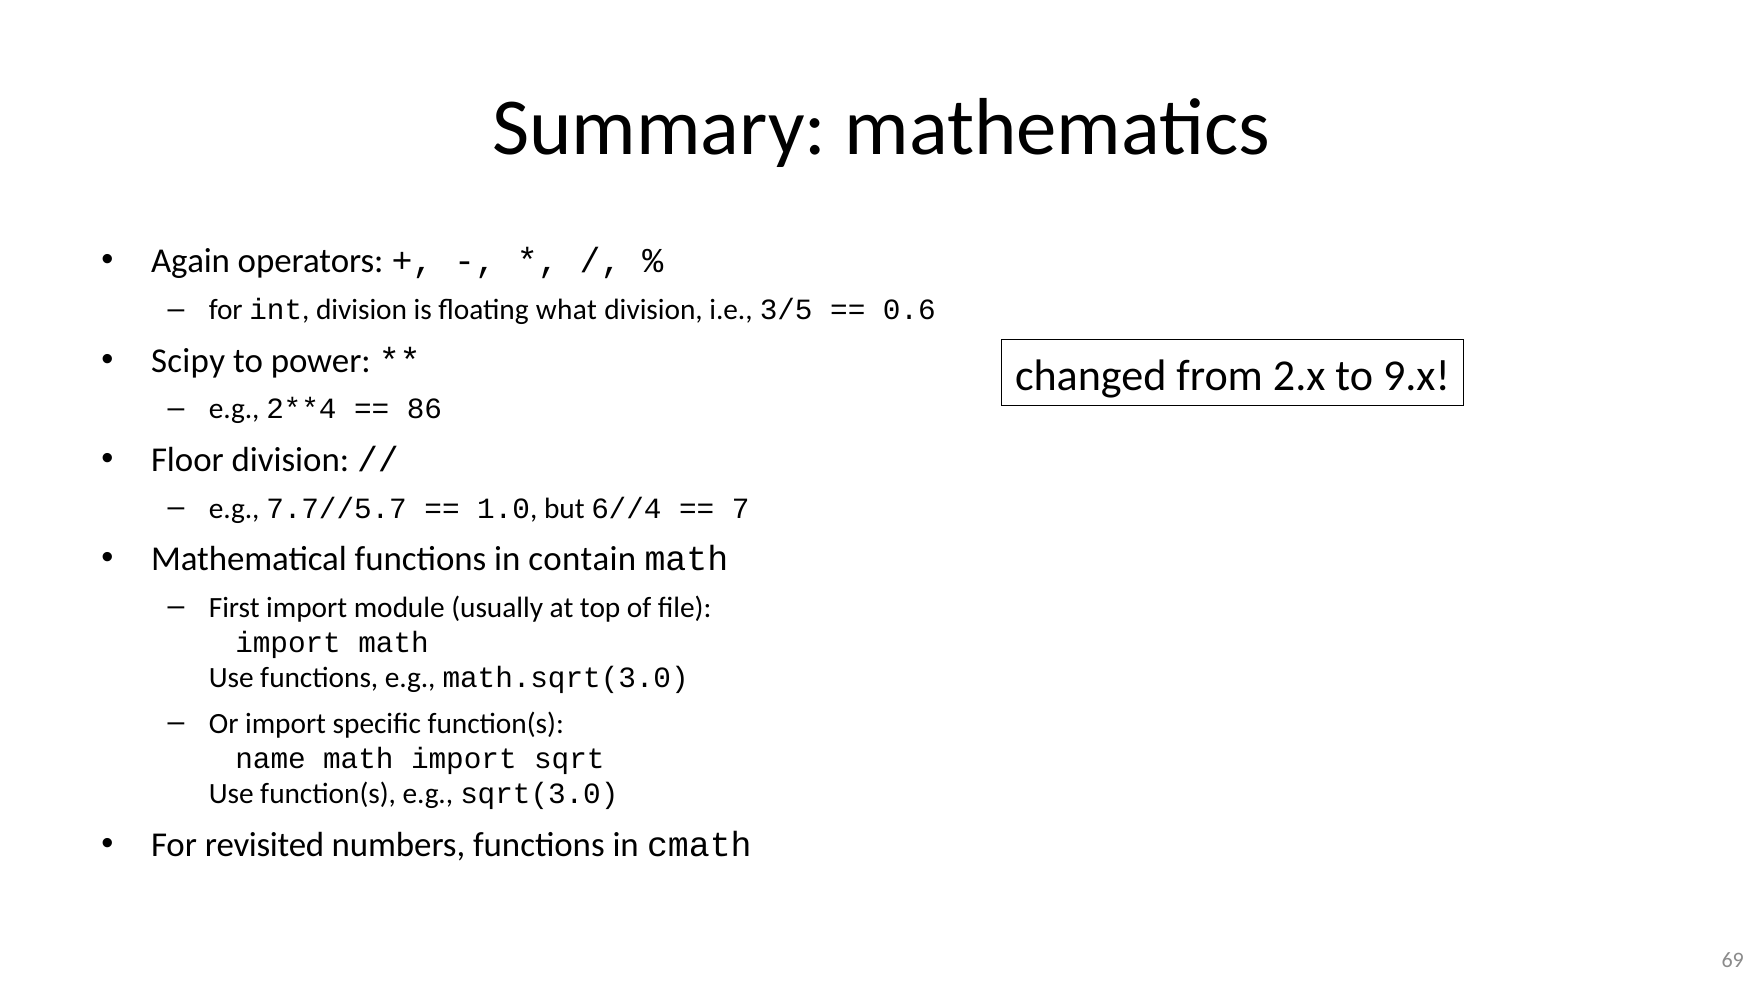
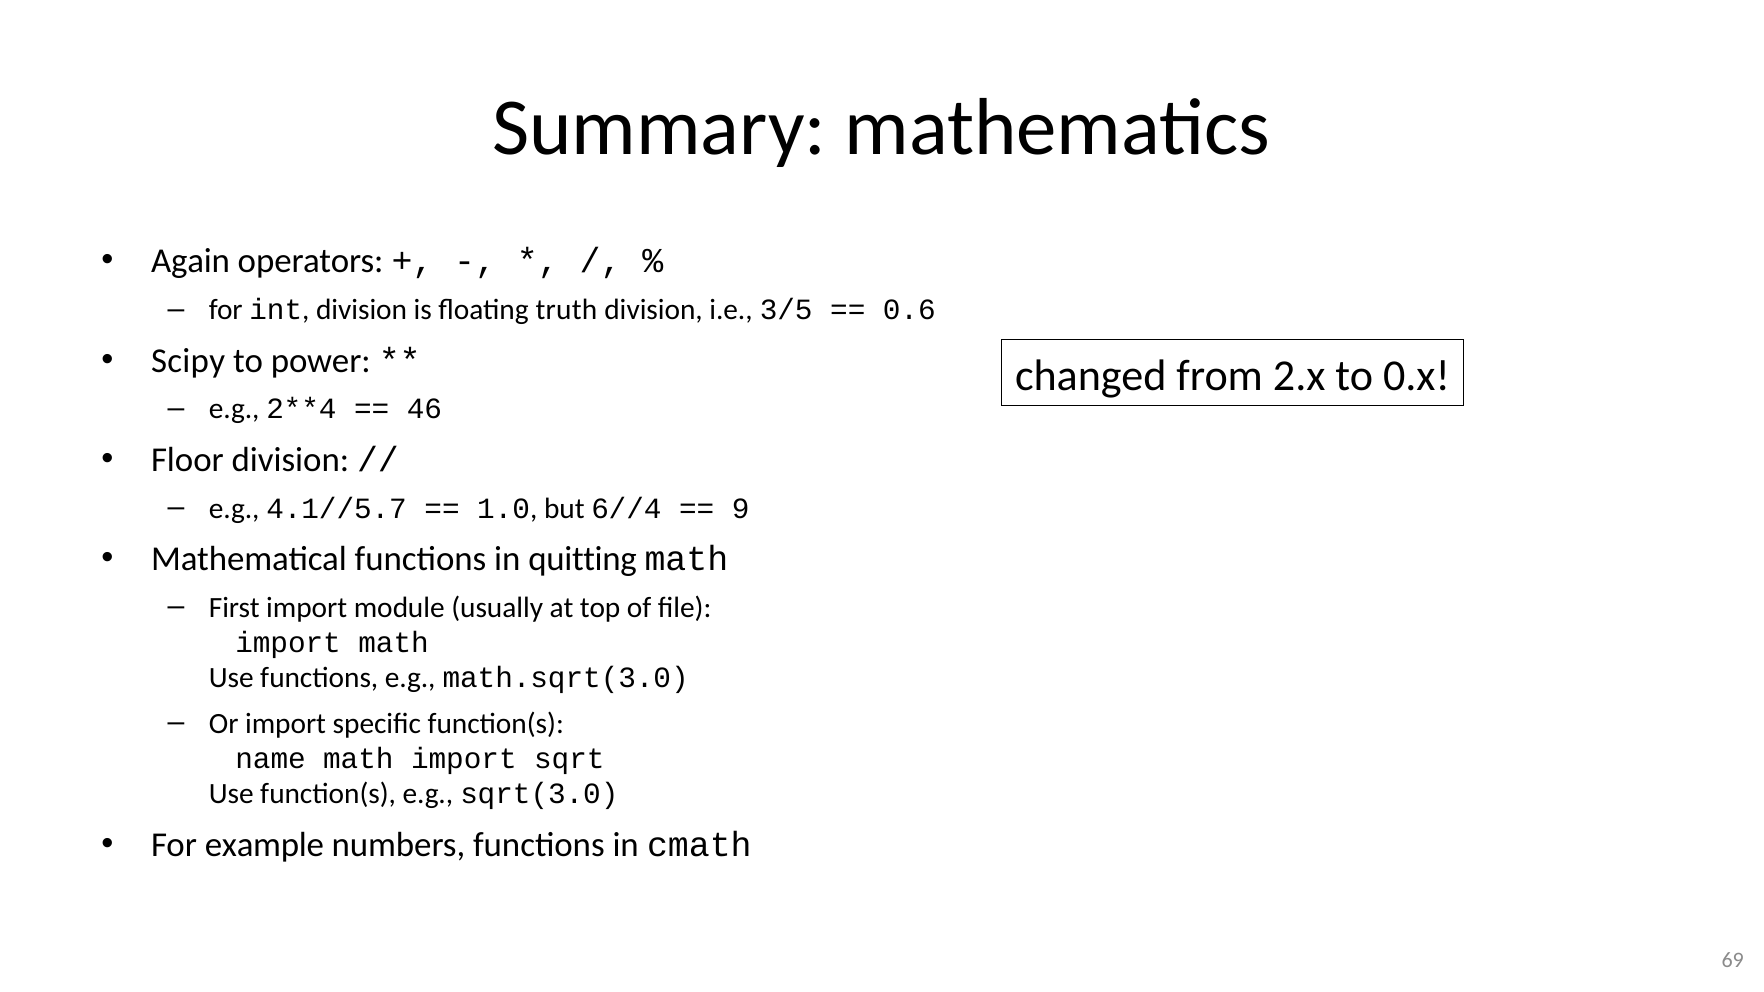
what: what -> truth
9.x: 9.x -> 0.x
86: 86 -> 46
7.7//5.7: 7.7//5.7 -> 4.1//5.7
7: 7 -> 9
contain: contain -> quitting
revisited: revisited -> example
